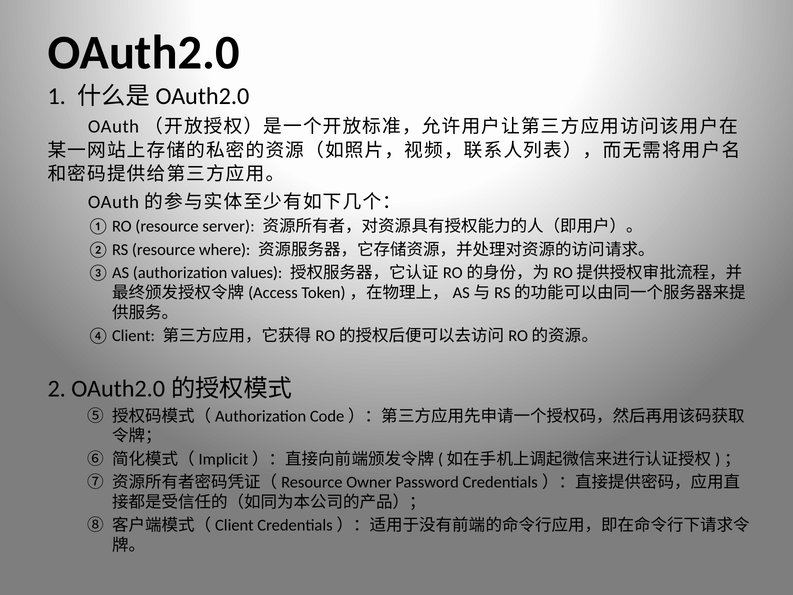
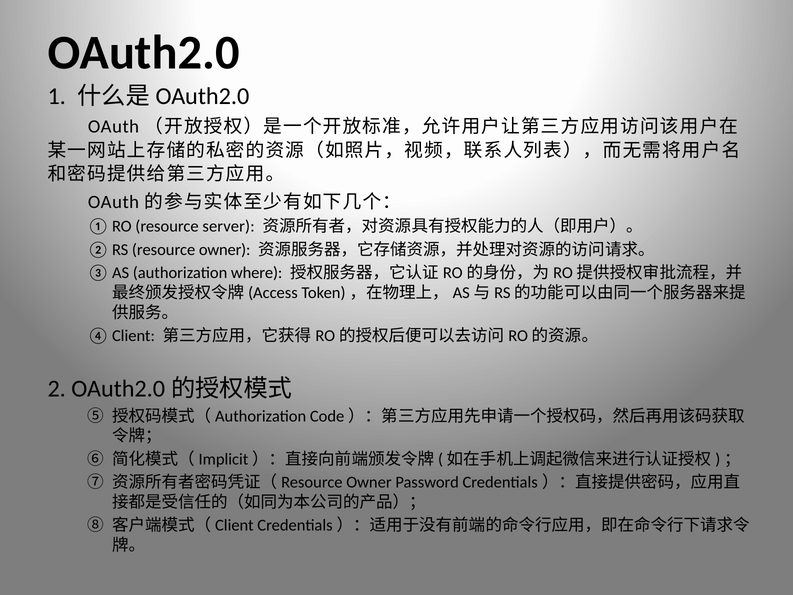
resource where: where -> owner
values: values -> where
